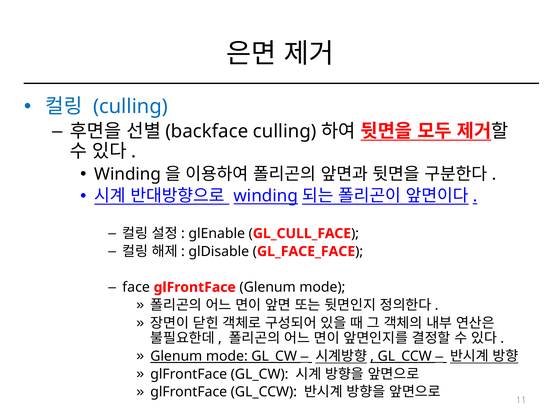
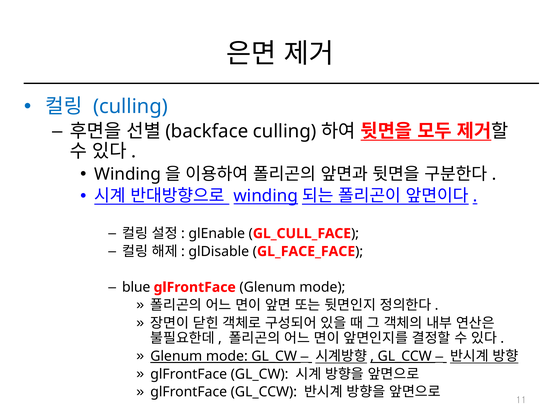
face: face -> blue
